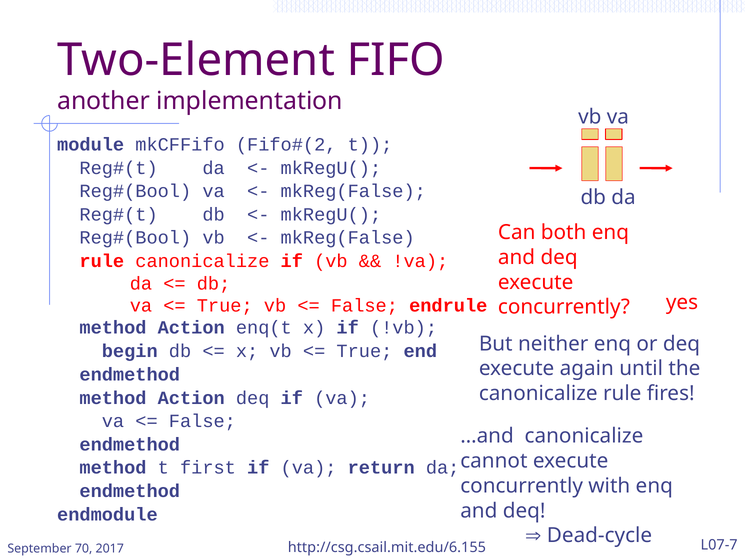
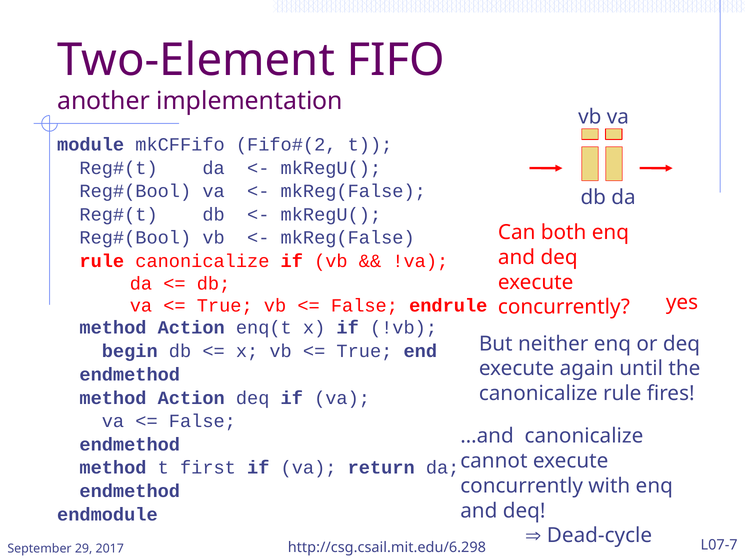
70: 70 -> 29
http://csg.csail.mit.edu/6.155: http://csg.csail.mit.edu/6.155 -> http://csg.csail.mit.edu/6.298
